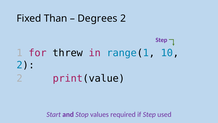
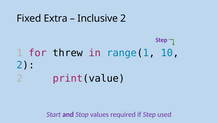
Than: Than -> Extra
Degrees: Degrees -> Inclusive
